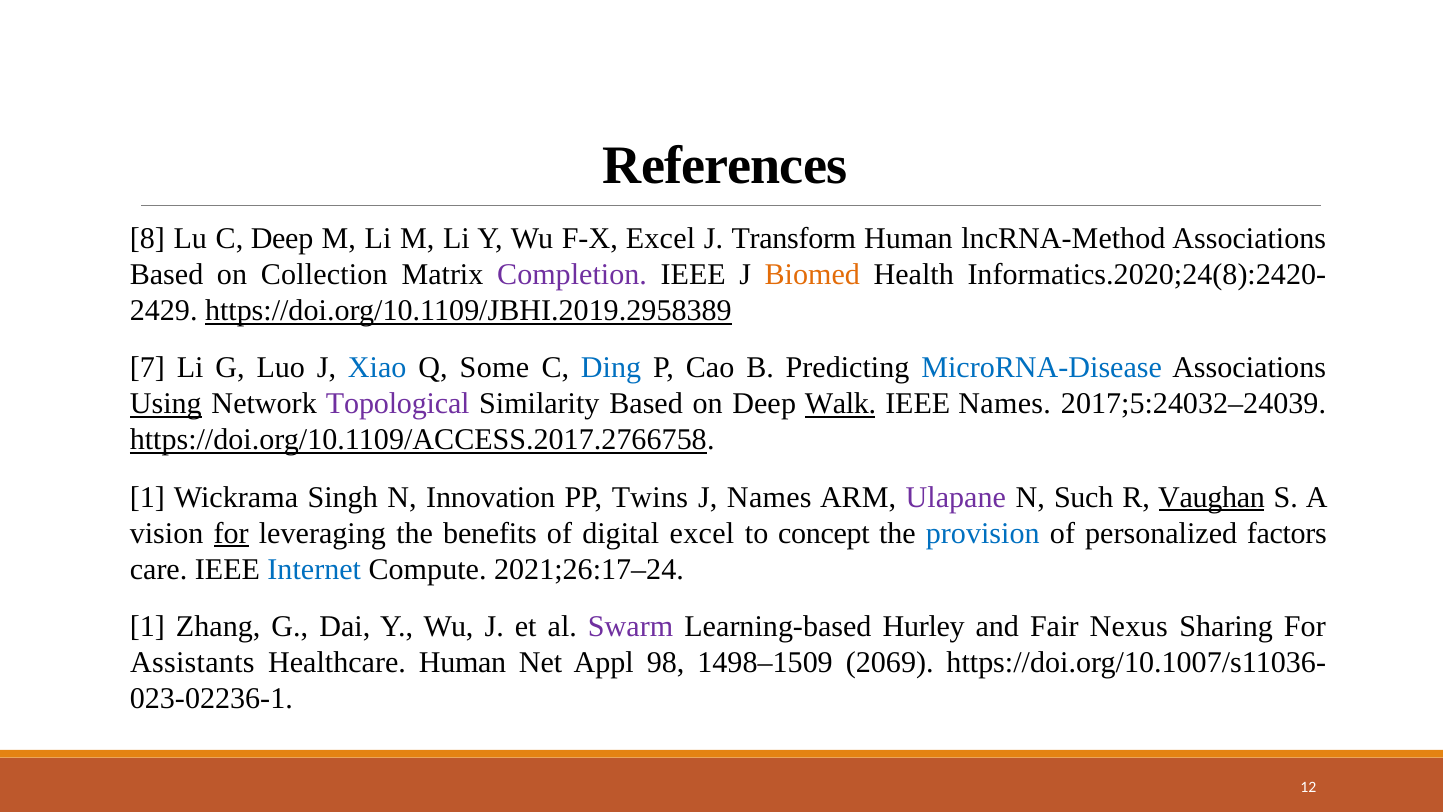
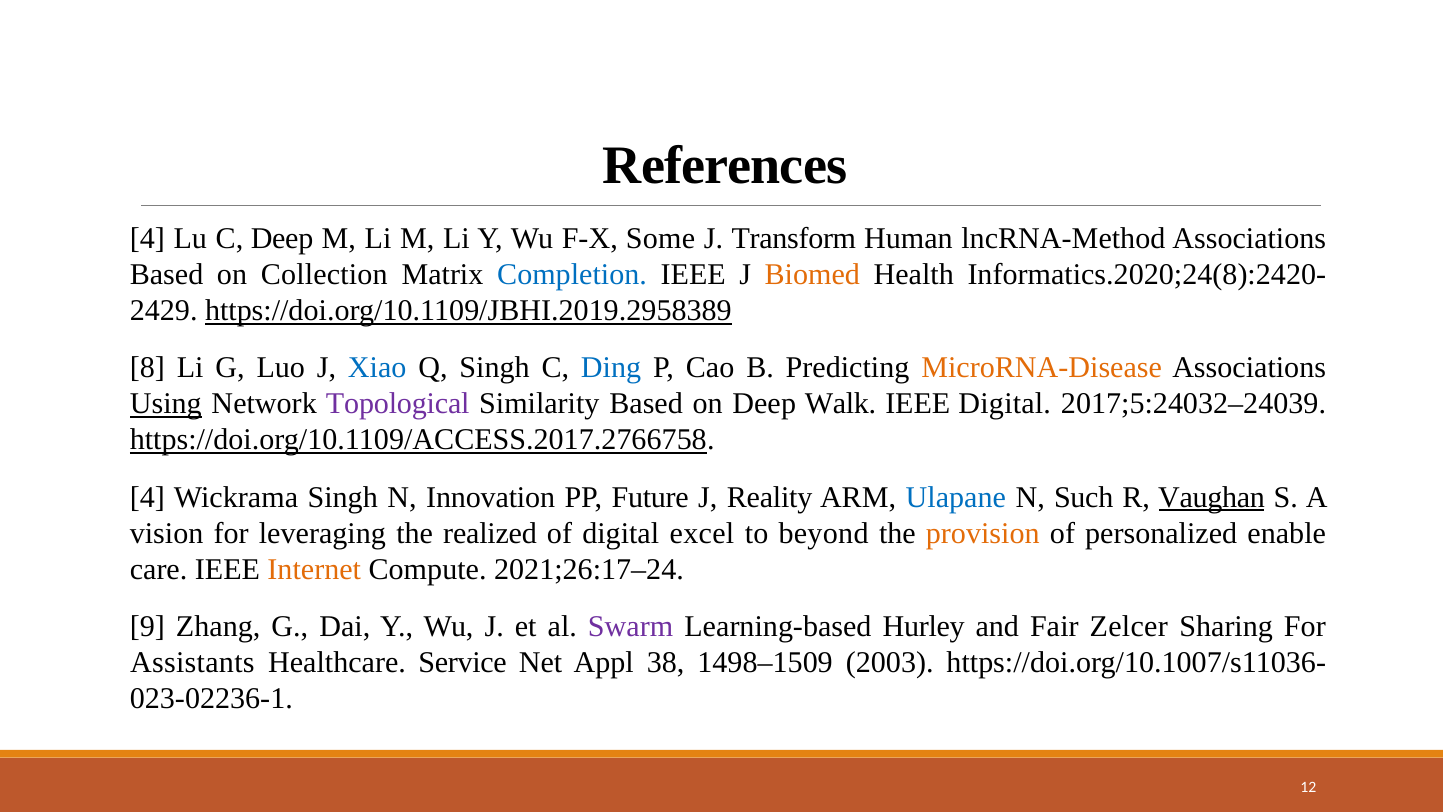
8 at (147, 238): 8 -> 4
F-X Excel: Excel -> Some
Completion colour: purple -> blue
7: 7 -> 8
Q Some: Some -> Singh
MicroRNA-Disease colour: blue -> orange
Walk underline: present -> none
IEEE Names: Names -> Digital
1 at (147, 497): 1 -> 4
Twins: Twins -> Future
J Names: Names -> Reality
Ulapane colour: purple -> blue
for at (231, 533) underline: present -> none
benefits: benefits -> realized
concept: concept -> beyond
provision colour: blue -> orange
factors: factors -> enable
Internet colour: blue -> orange
1 at (147, 626): 1 -> 9
Nexus: Nexus -> Zelcer
Healthcare Human: Human -> Service
98: 98 -> 38
2069: 2069 -> 2003
